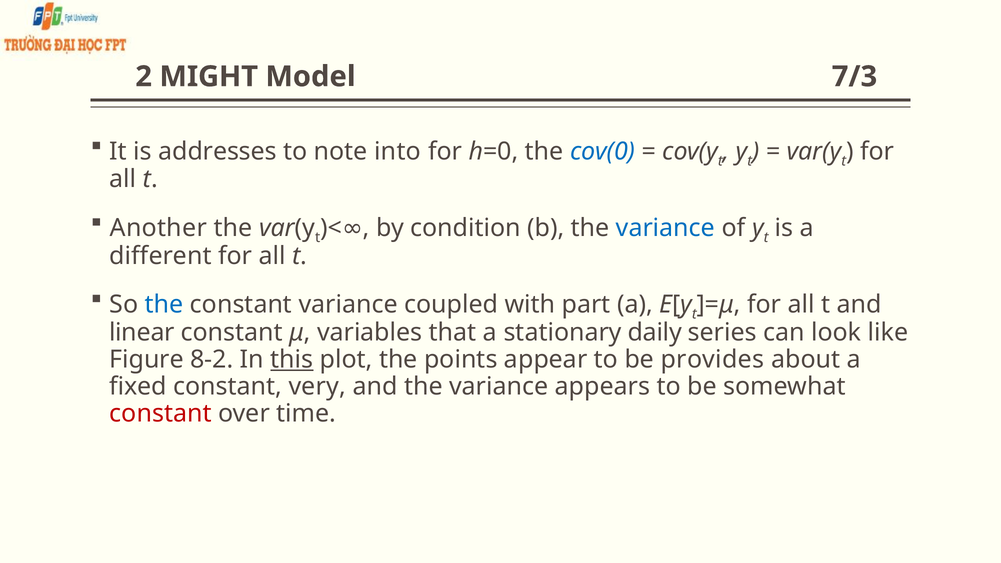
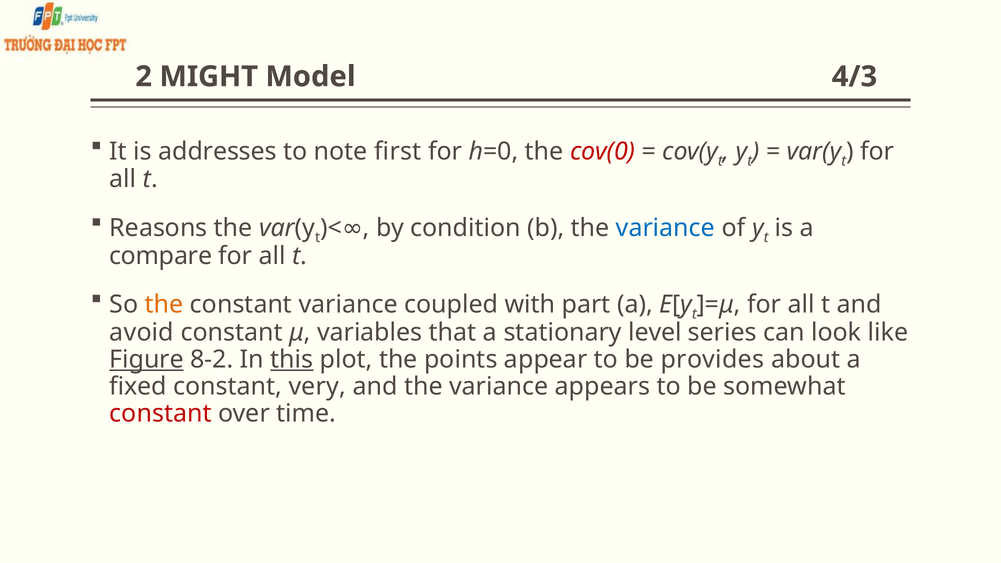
7/3: 7/3 -> 4/3
into: into -> first
cov(0 colour: blue -> red
Another: Another -> Reasons
different: different -> compare
the at (164, 305) colour: blue -> orange
linear: linear -> avoid
daily: daily -> level
Figure underline: none -> present
